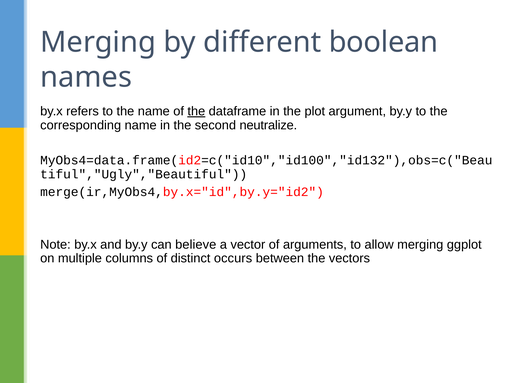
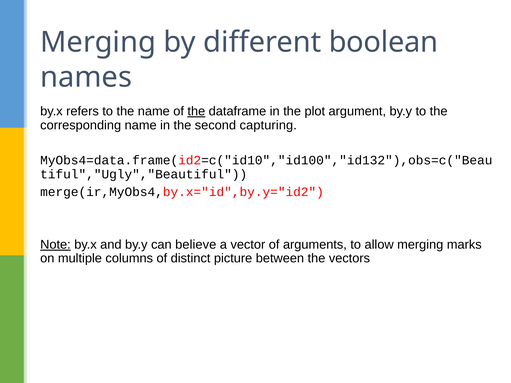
neutralize: neutralize -> capturing
Note underline: none -> present
ggplot: ggplot -> marks
occurs: occurs -> picture
